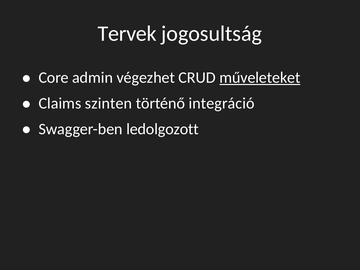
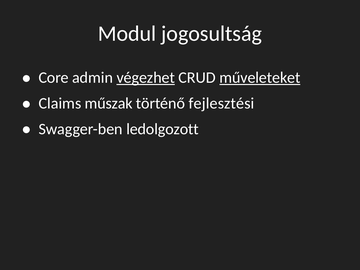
Tervek: Tervek -> Modul
végezhet underline: none -> present
szinten: szinten -> műszak
integráció: integráció -> fejlesztési
